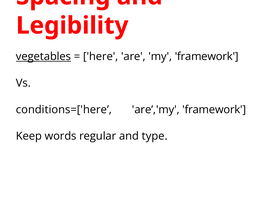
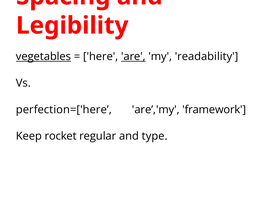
are underline: none -> present
my framework: framework -> readability
conditions=['here: conditions=['here -> perfection=['here
words: words -> rocket
